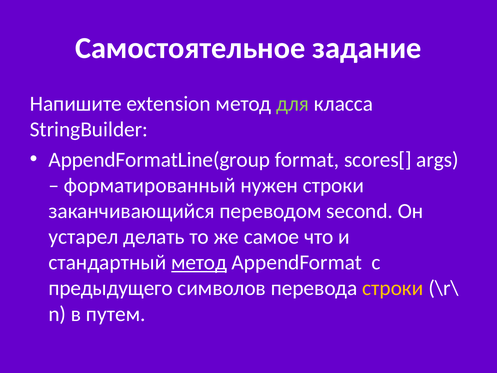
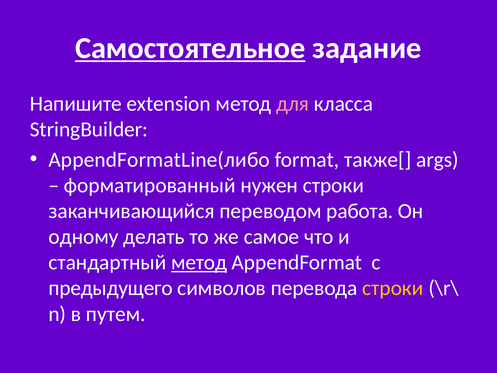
Самостоятельное underline: none -> present
для colour: light green -> pink
AppendFormatLine(group: AppendFormatLine(group -> AppendFormatLine(либо
scores[: scores[ -> также[
second: second -> работа
устарел: устарел -> одному
